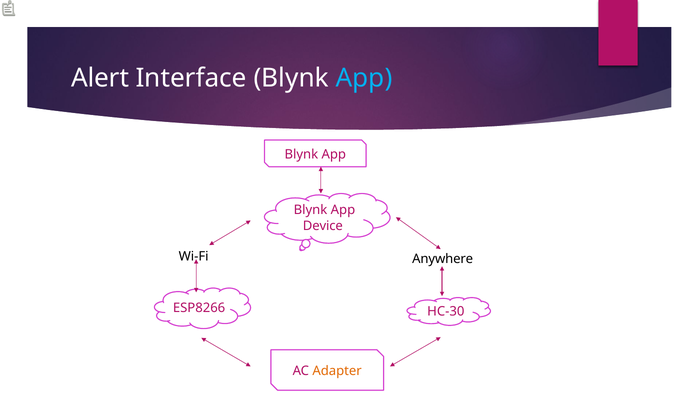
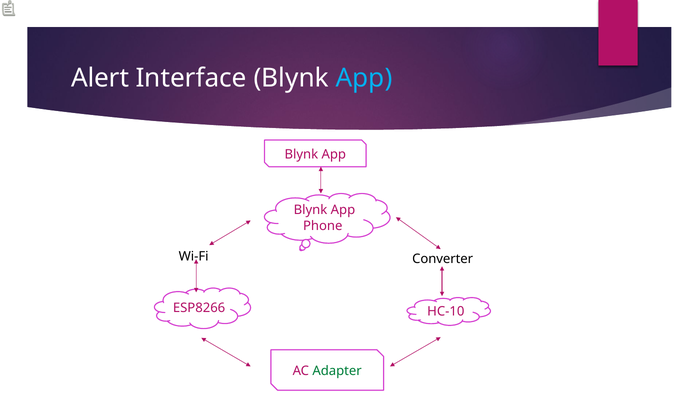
Device: Device -> Phone
Anywhere: Anywhere -> Converter
HC-30: HC-30 -> HC-10
Adapter colour: orange -> green
